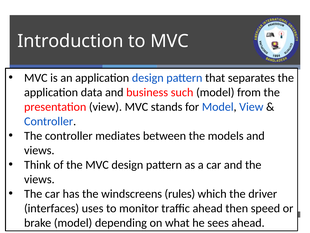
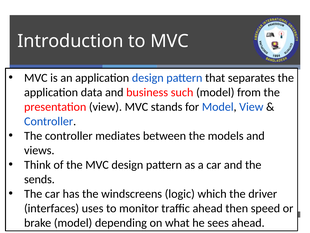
views at (39, 179): views -> sends
rules: rules -> logic
